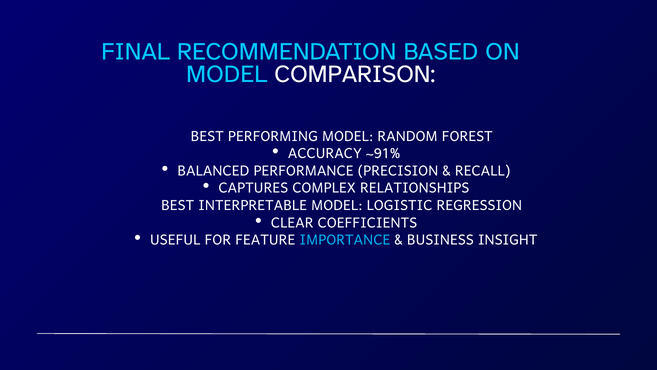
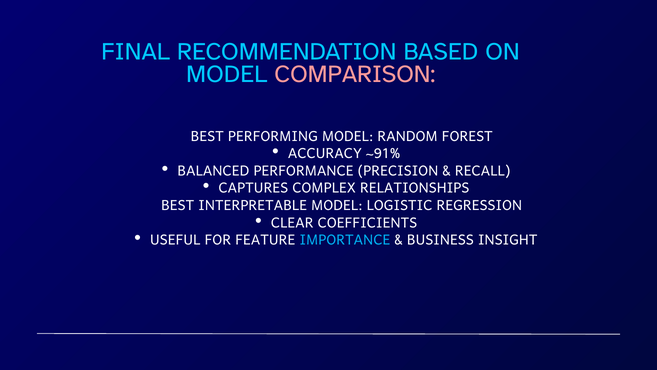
COMPARISON colour: white -> pink
